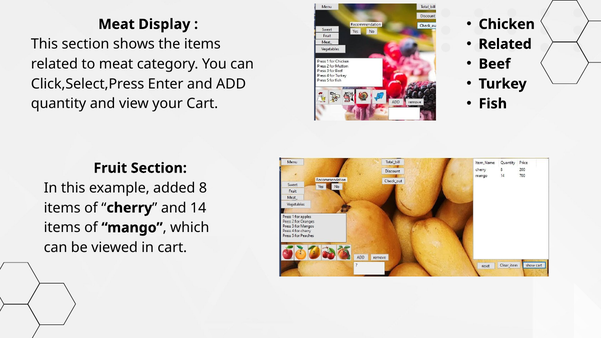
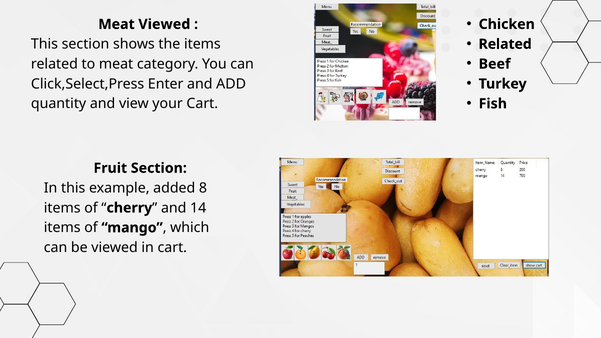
Meat Display: Display -> Viewed
